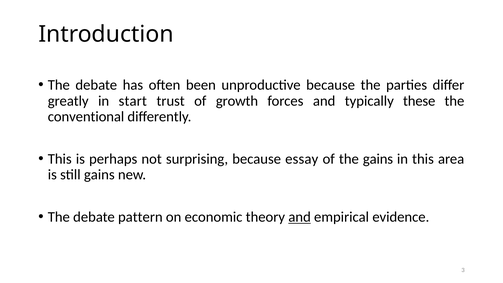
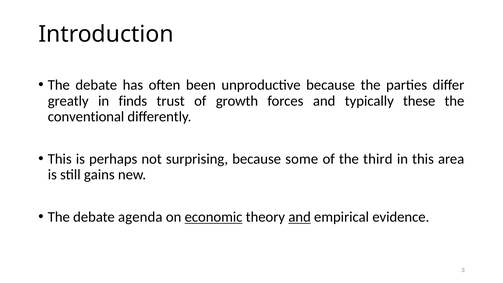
start: start -> finds
essay: essay -> some
the gains: gains -> third
pattern: pattern -> agenda
economic underline: none -> present
